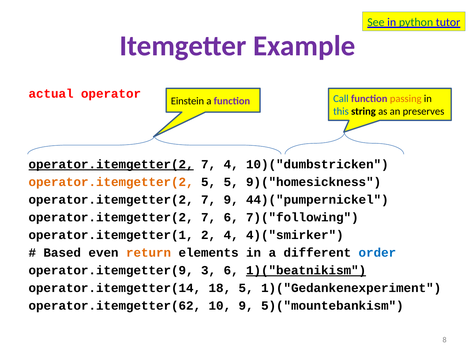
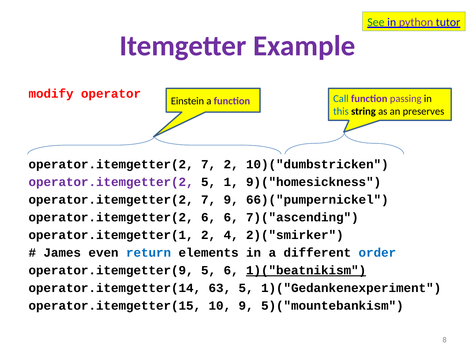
python colour: green -> purple
actual: actual -> modify
passing colour: orange -> purple
operator.itemgetter(2 at (111, 165) underline: present -> none
7 4: 4 -> 2
operator.itemgetter(2 at (111, 182) colour: orange -> purple
5 5: 5 -> 1
44)("pumpernickel: 44)("pumpernickel -> 66)("pumpernickel
7 at (209, 218): 7 -> 6
7)("following: 7)("following -> 7)("ascending
4)("smirker: 4)("smirker -> 2)("smirker
Based: Based -> James
return colour: orange -> blue
operator.itemgetter(9 3: 3 -> 5
18: 18 -> 63
operator.itemgetter(62: operator.itemgetter(62 -> operator.itemgetter(15
